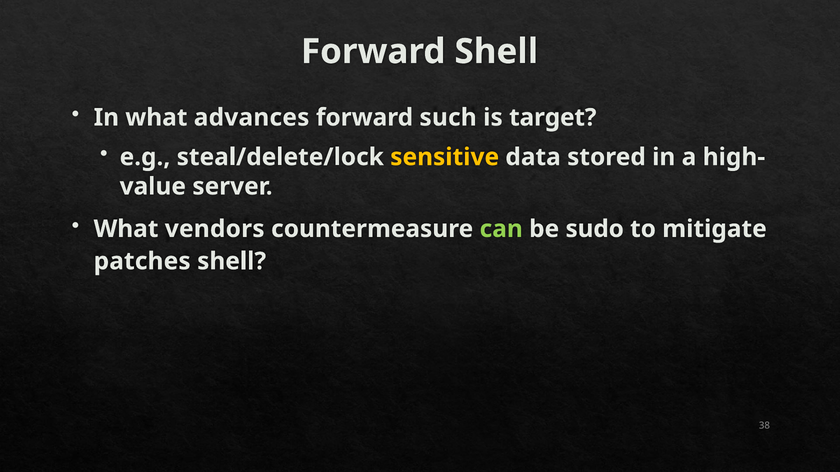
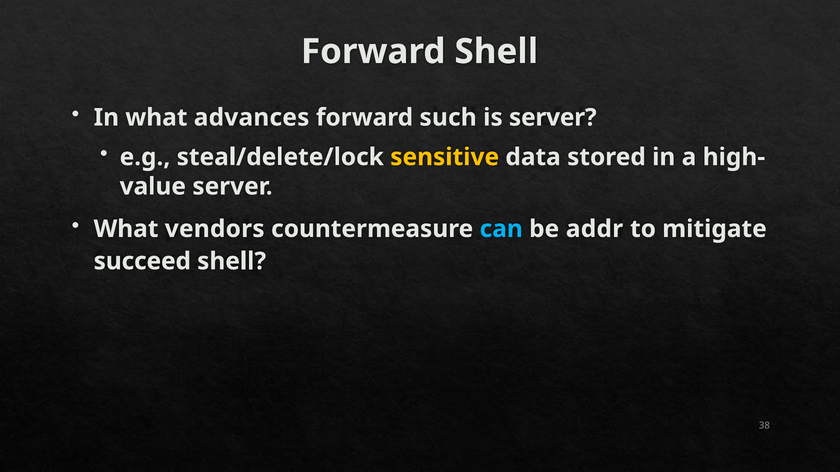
is target: target -> server
can colour: light green -> light blue
sudo: sudo -> addr
patches: patches -> succeed
